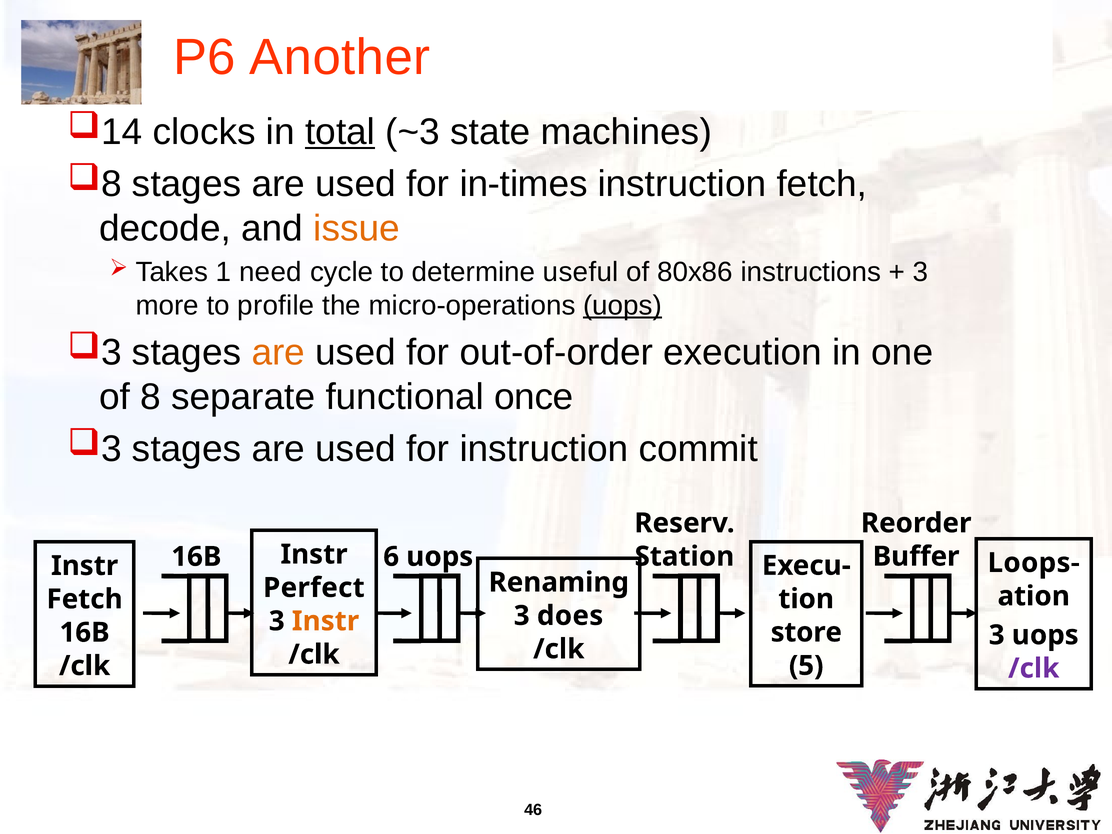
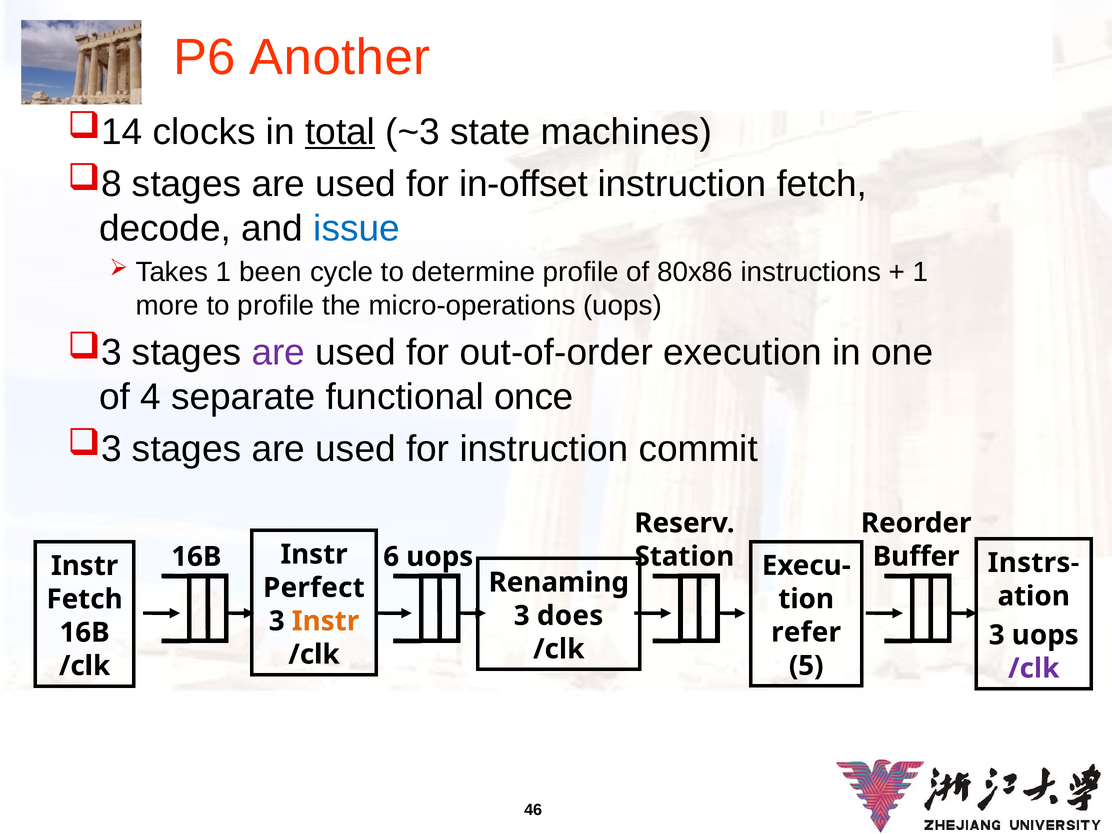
in-times: in-times -> in-offset
issue colour: orange -> blue
need: need -> been
determine useful: useful -> profile
3 at (920, 272): 3 -> 1
uops at (623, 306) underline: present -> none
are at (278, 353) colour: orange -> purple
8: 8 -> 4
Loops-: Loops- -> Instrs-
store: store -> refer
